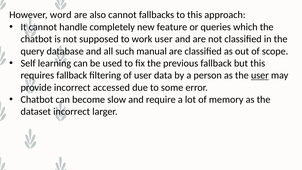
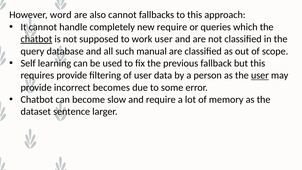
new feature: feature -> require
chatbot at (36, 39) underline: none -> present
requires fallback: fallback -> provide
accessed: accessed -> becomes
dataset incorrect: incorrect -> sentence
